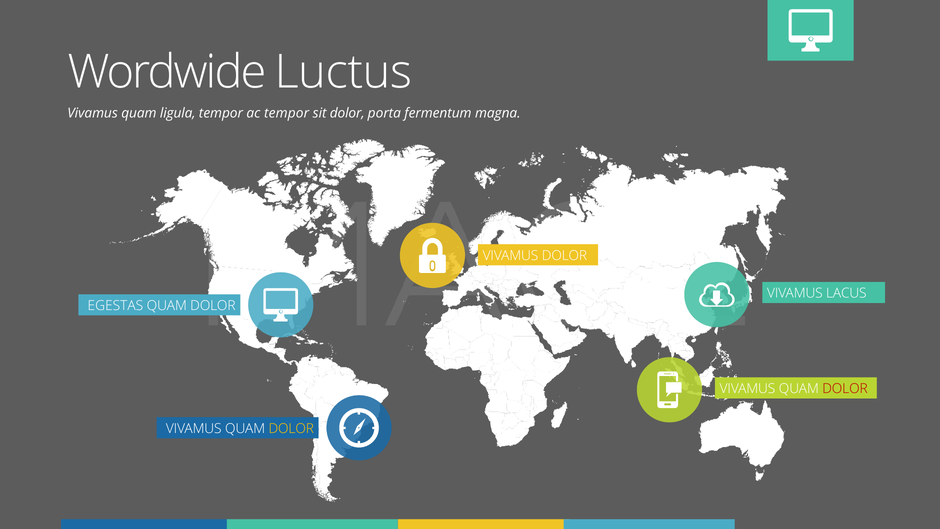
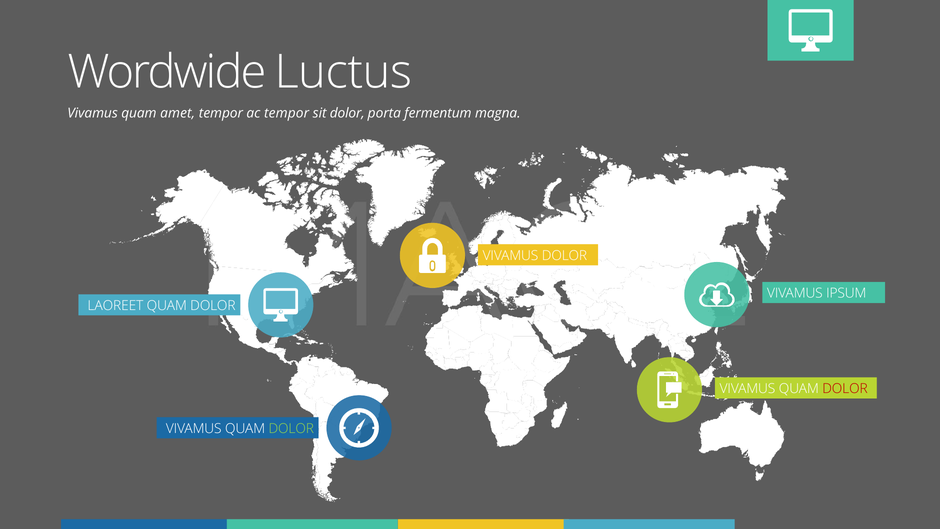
ligula: ligula -> amet
LACUS: LACUS -> IPSUM
EGESTAS: EGESTAS -> LAOREET
DOLOR at (291, 429) colour: yellow -> light green
